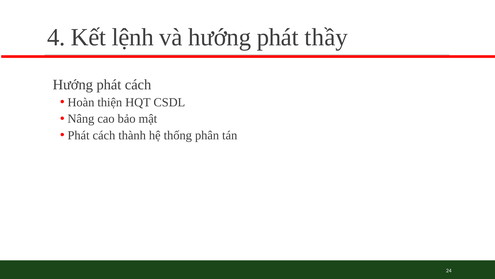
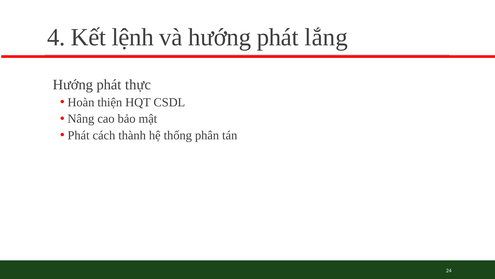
thầy: thầy -> lắng
Hướng phát cách: cách -> thực
